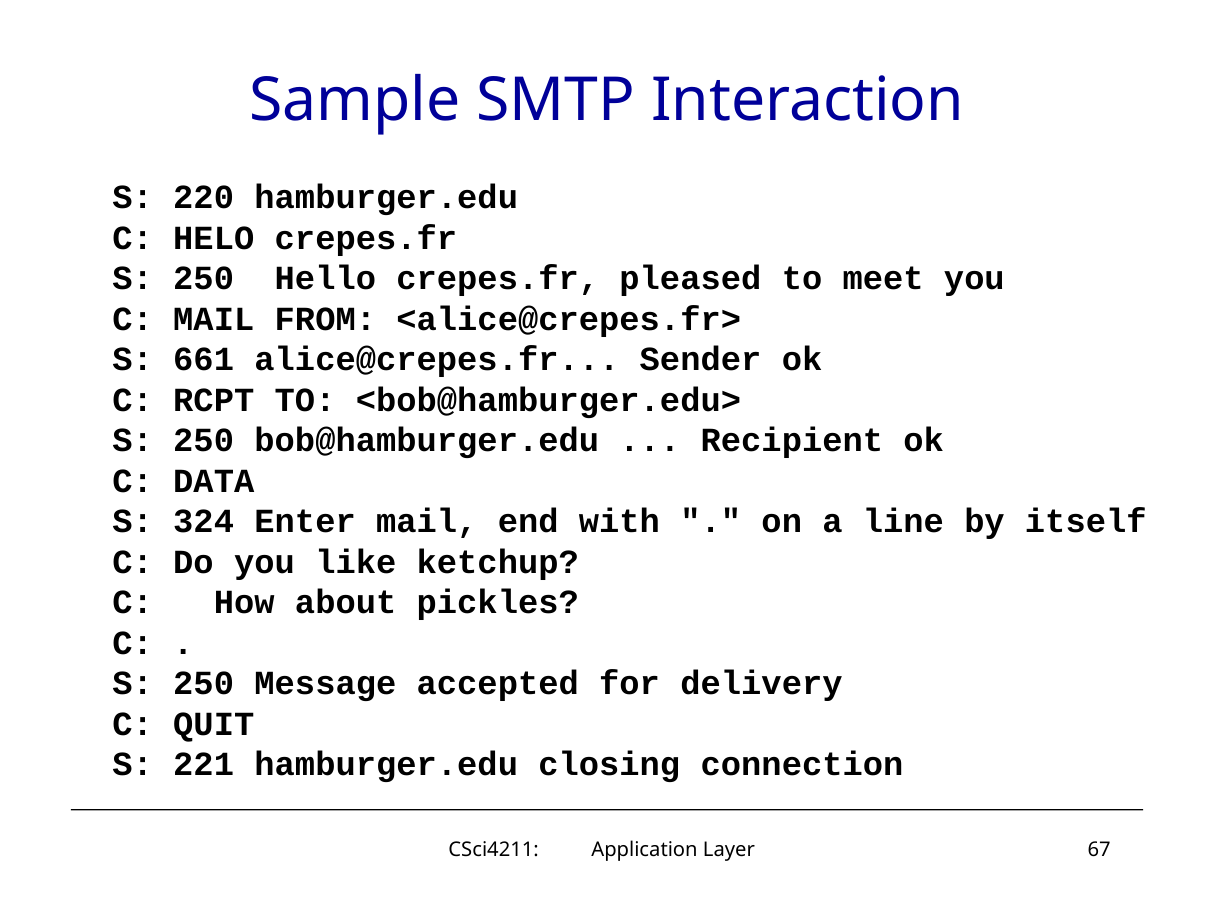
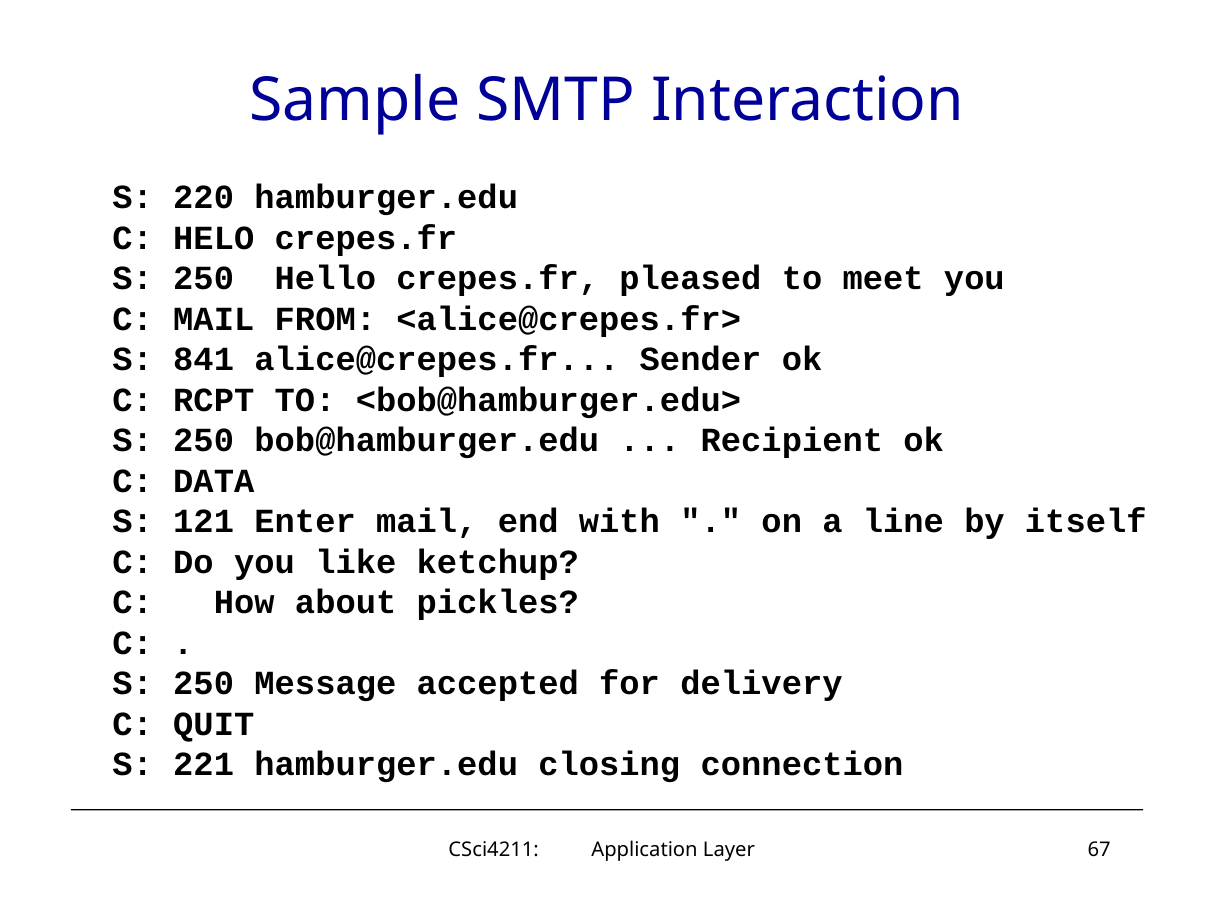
661: 661 -> 841
324: 324 -> 121
